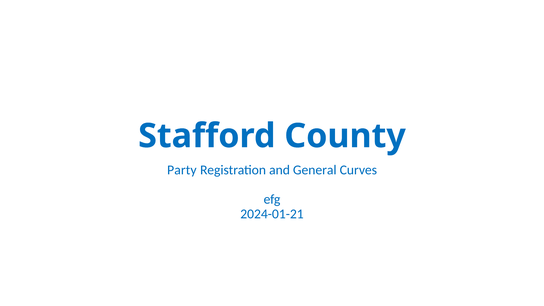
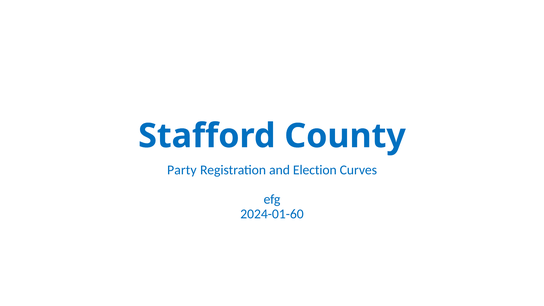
General: General -> Election
2024-01-21: 2024-01-21 -> 2024-01-60
